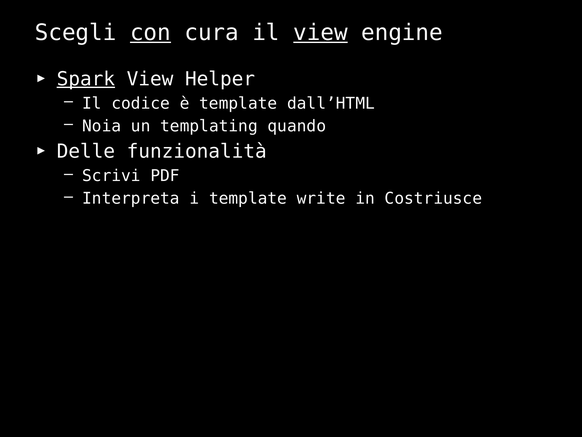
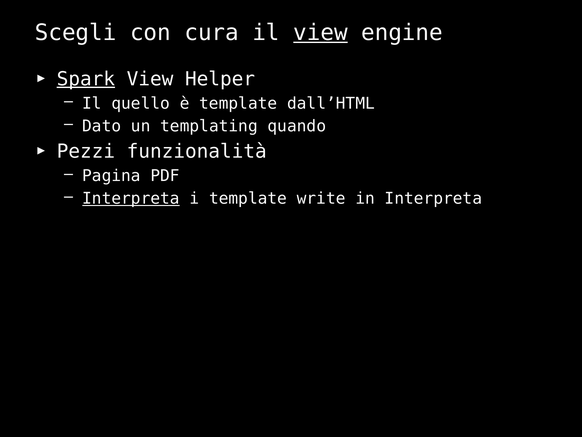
con underline: present -> none
codice: codice -> quello
Noia: Noia -> Dato
Delle: Delle -> Pezzi
Scrivi: Scrivi -> Pagina
Interpreta at (131, 198) underline: none -> present
in Costriusce: Costriusce -> Interpreta
